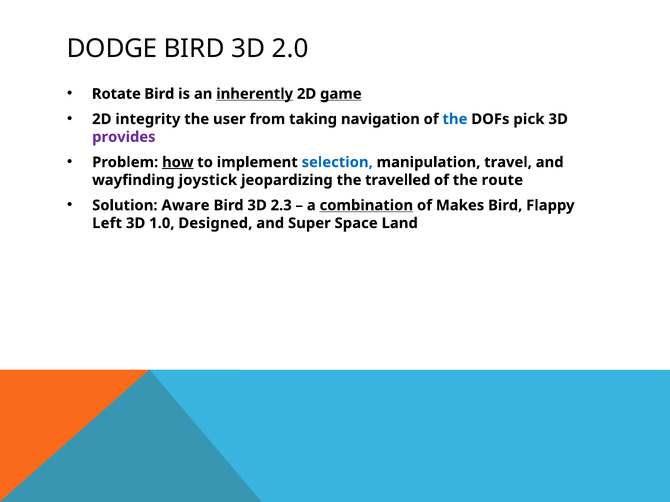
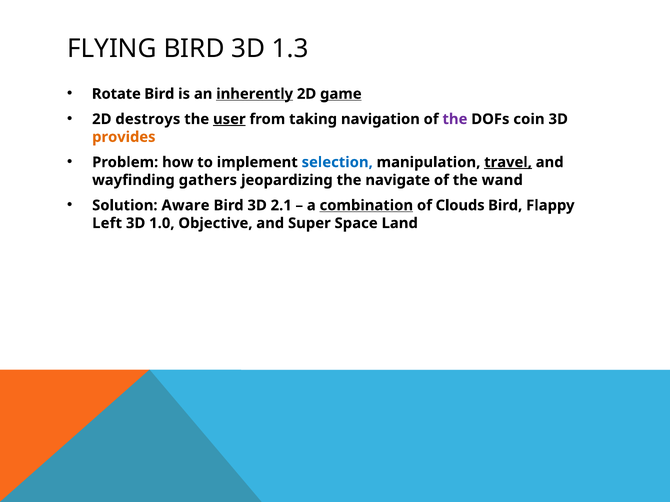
DODGE: DODGE -> FLYING
2.0: 2.0 -> 1.3
integrity: integrity -> destroys
user underline: none -> present
the at (455, 119) colour: blue -> purple
pick: pick -> coin
provides colour: purple -> orange
how underline: present -> none
travel underline: none -> present
joystick: joystick -> gathers
travelled: travelled -> navigate
route: route -> wand
2.3: 2.3 -> 2.1
Makes: Makes -> Clouds
Designed: Designed -> Objective
